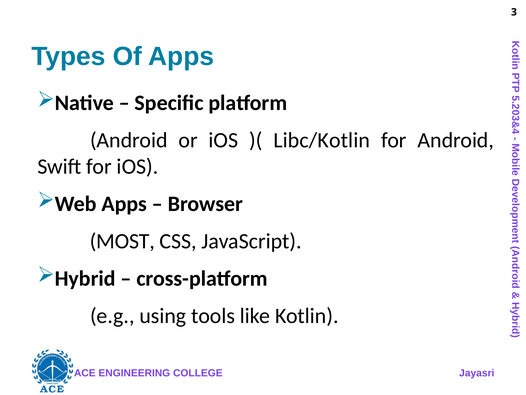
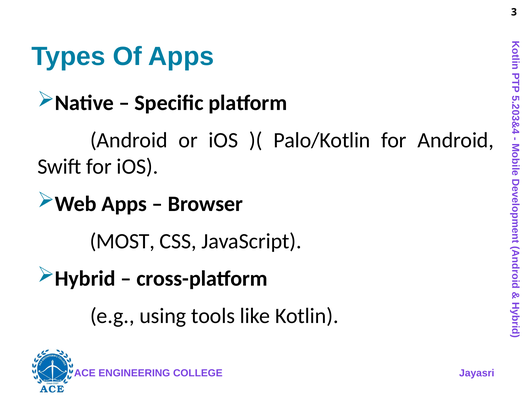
Libc/Kotlin: Libc/Kotlin -> Palo/Kotlin
